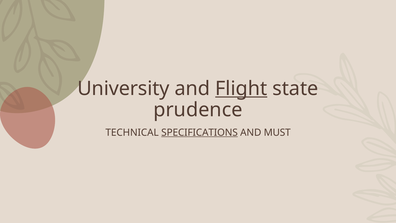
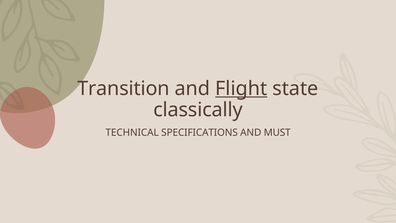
University: University -> Transition
prudence: prudence -> classically
SPECIFICATIONS underline: present -> none
